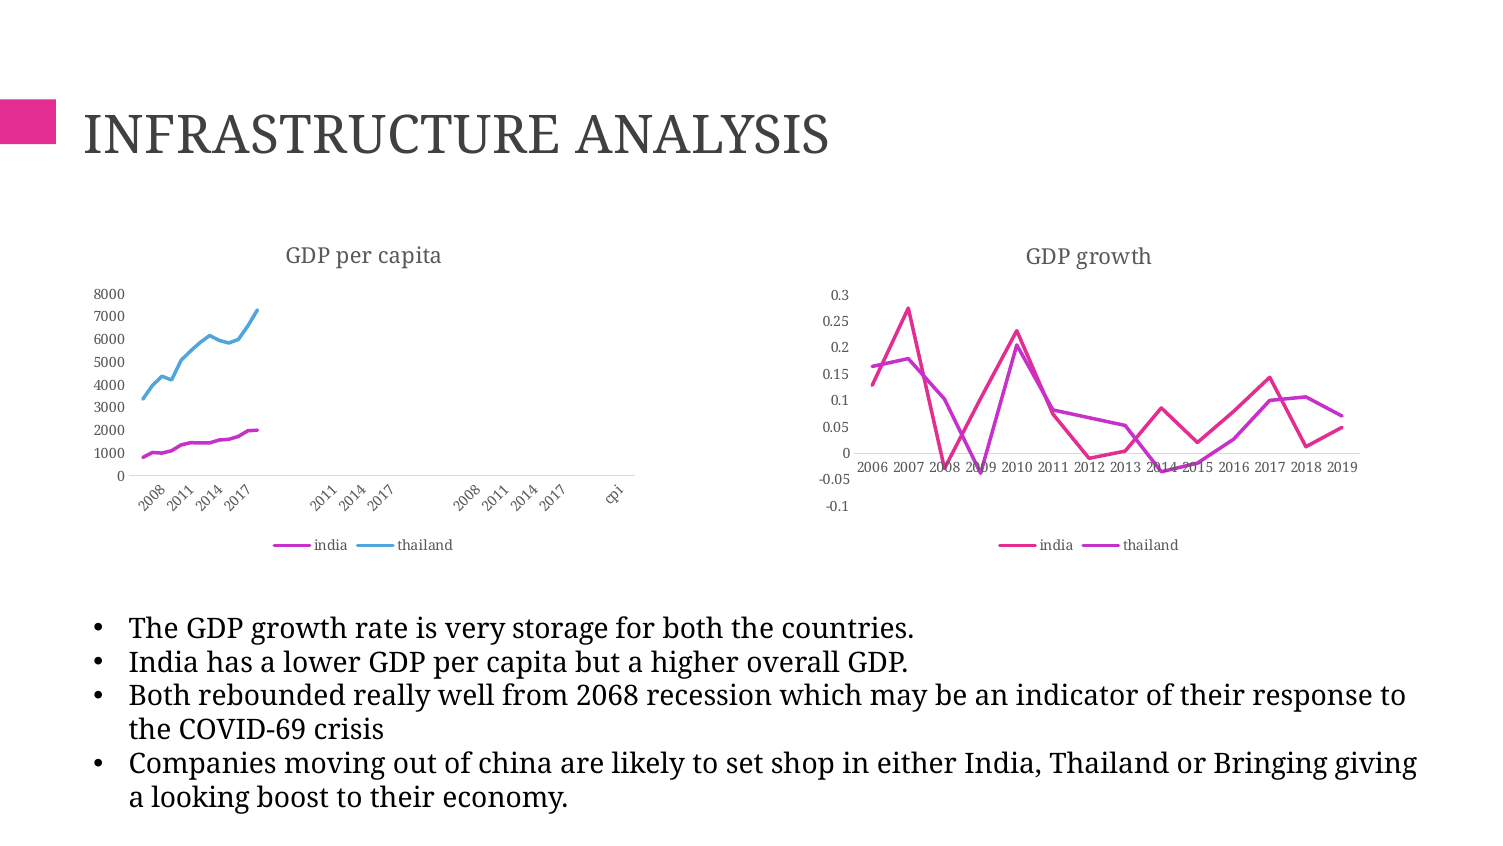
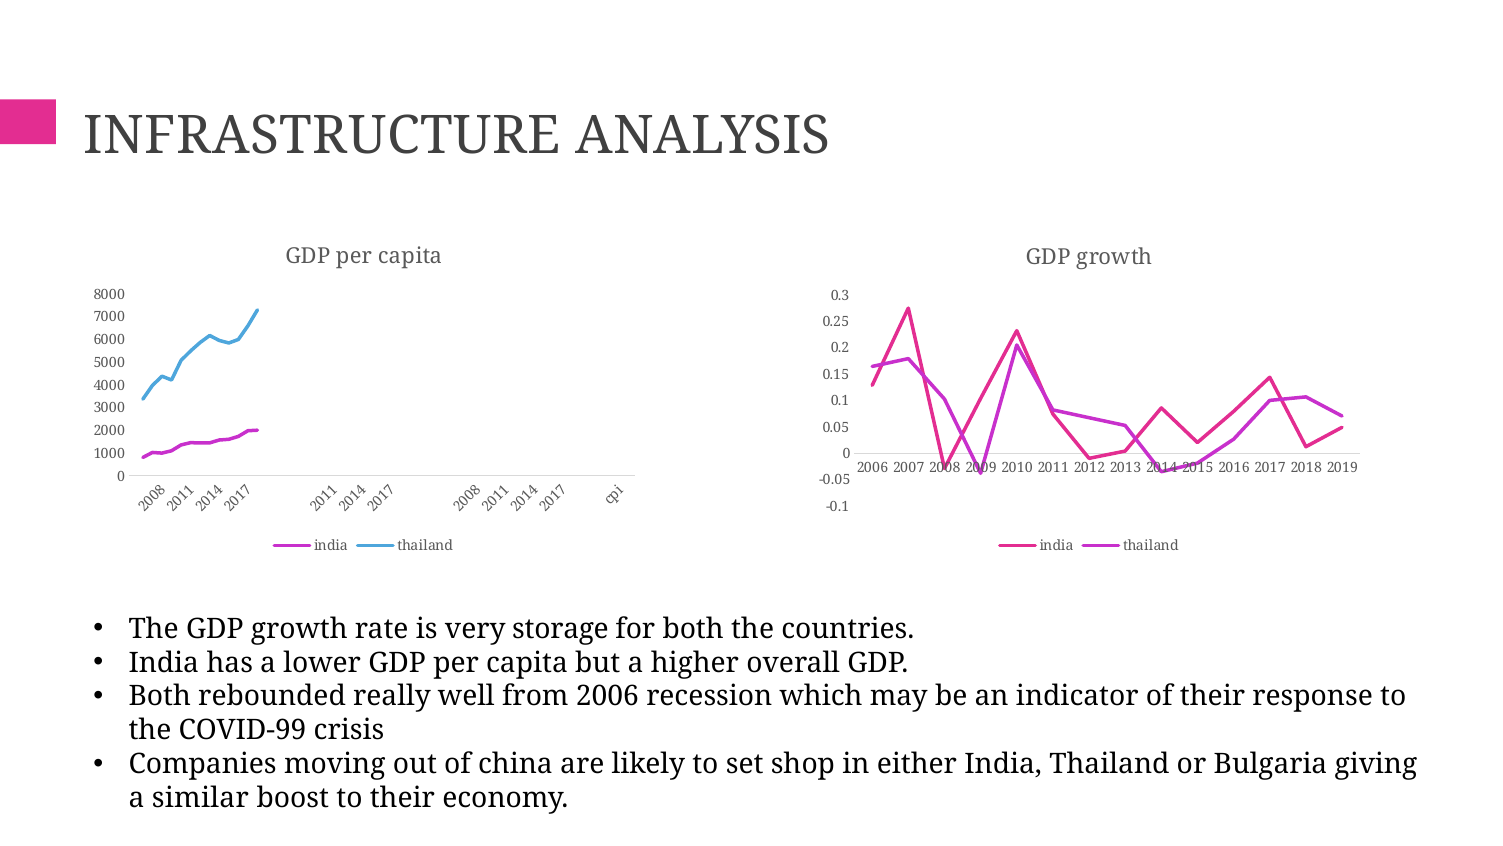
from 2068: 2068 -> 2006
COVID-69: COVID-69 -> COVID-99
Bringing: Bringing -> Bulgaria
looking: looking -> similar
